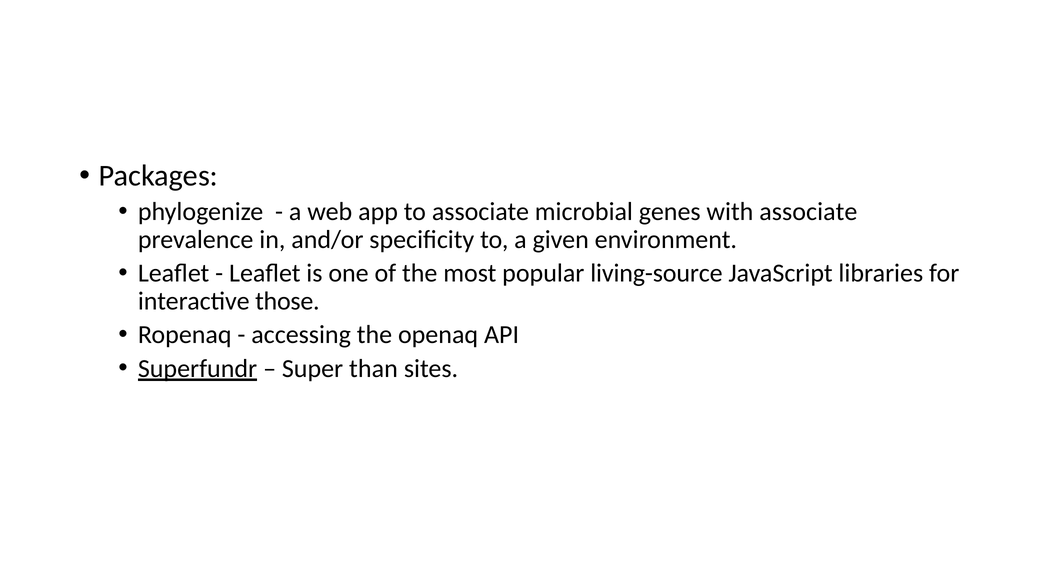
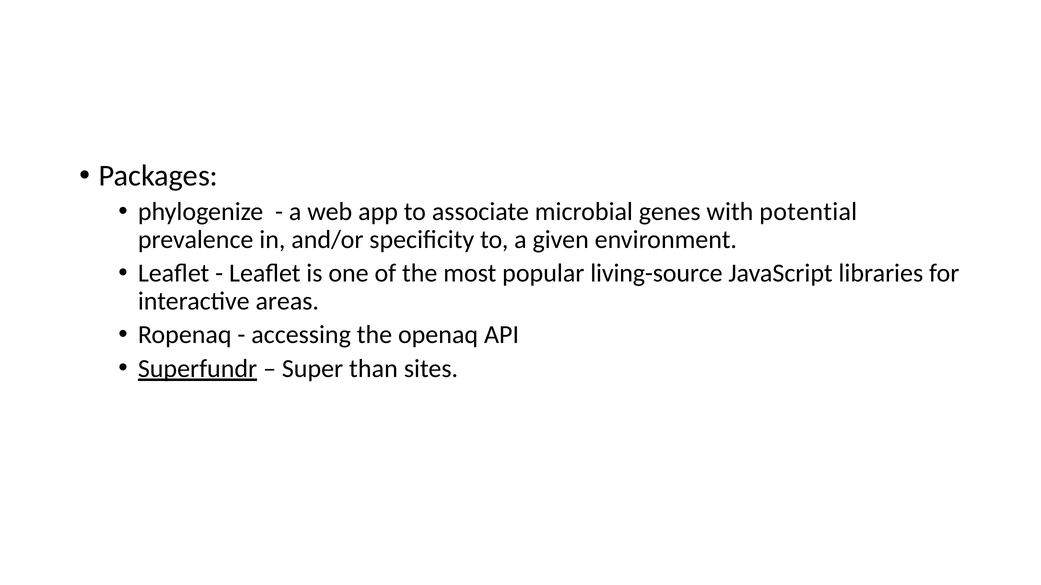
with associate: associate -> potential
those: those -> areas
